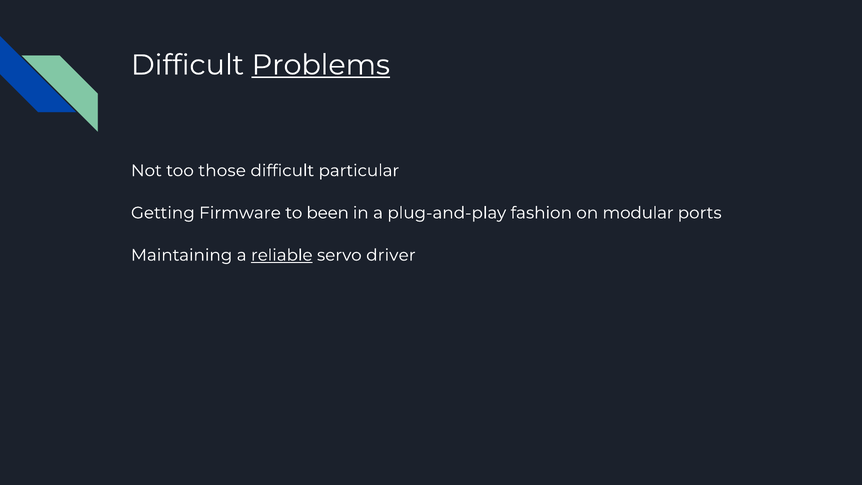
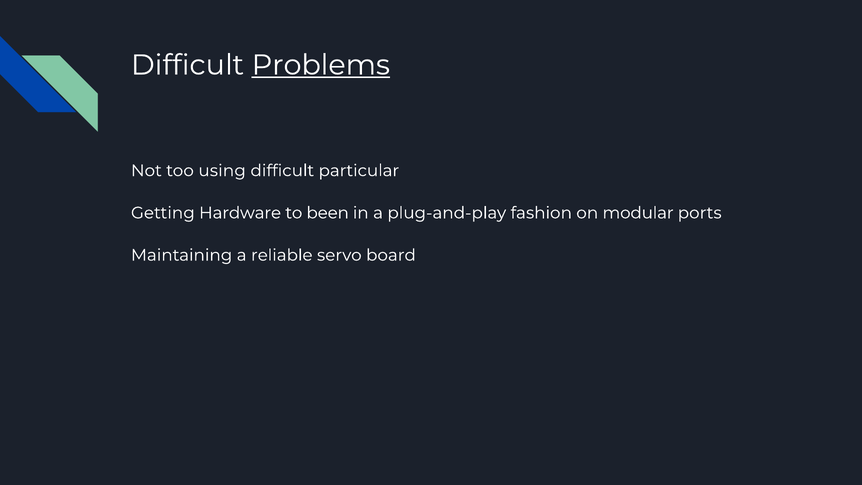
those: those -> using
Firmware: Firmware -> Hardware
reliable underline: present -> none
driver: driver -> board
